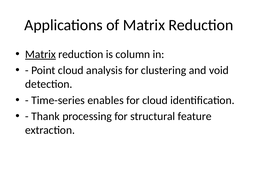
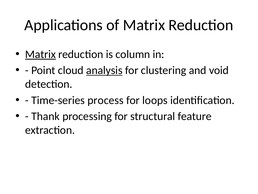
analysis underline: none -> present
enables: enables -> process
for cloud: cloud -> loops
